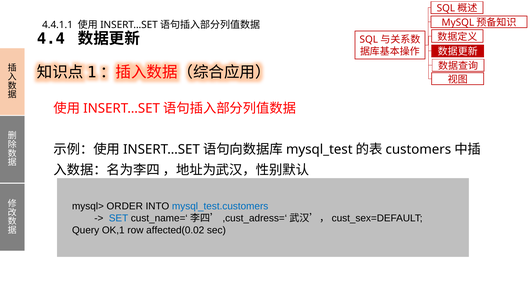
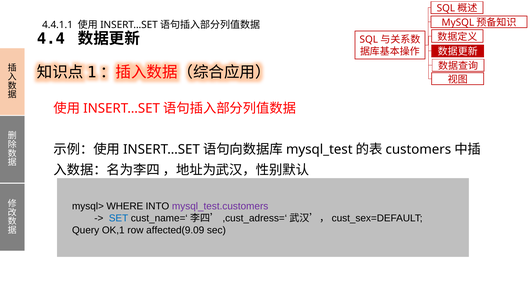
ORDER: ORDER -> WHERE
mysql_test.customers colour: blue -> purple
affected(0.02: affected(0.02 -> affected(9.09
